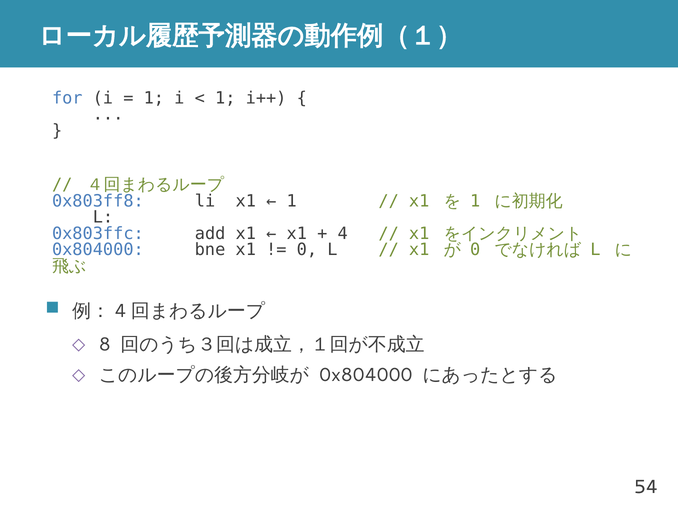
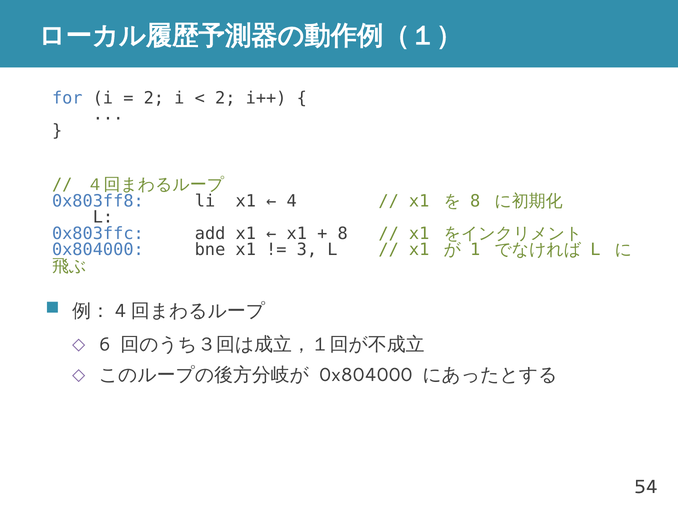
1 at (154, 98): 1 -> 2
1 at (225, 98): 1 -> 2
1 at (292, 201): 1 -> 4
1 at (475, 201): 1 -> 8
4 at (343, 234): 4 -> 8
0 at (307, 250): 0 -> 3
0 at (475, 250): 0 -> 1
8: 8 -> 6
